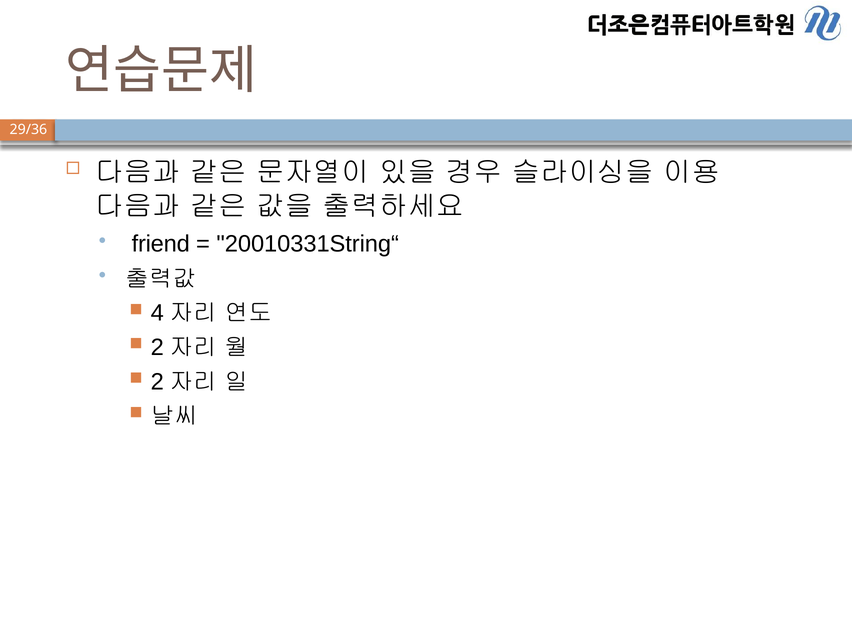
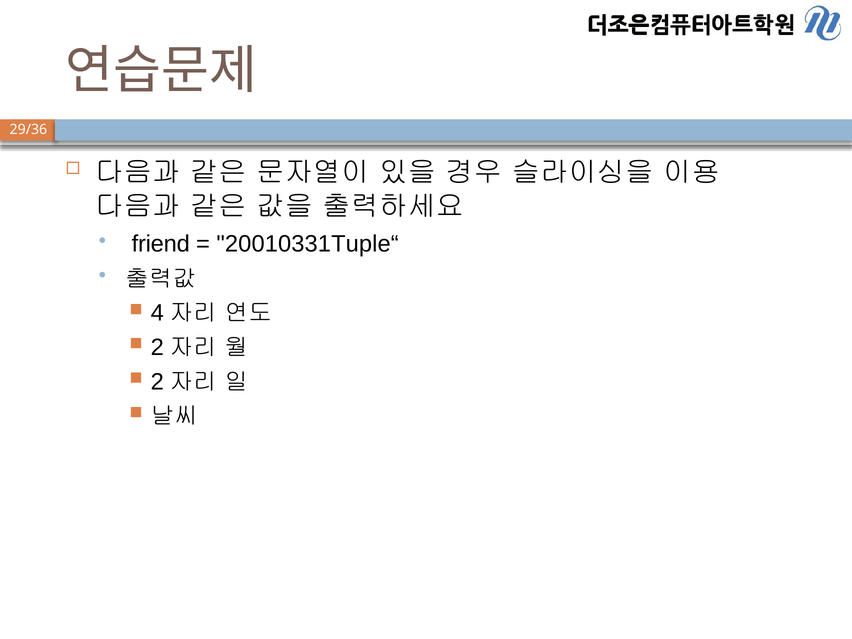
20010331String“: 20010331String“ -> 20010331Tuple“
